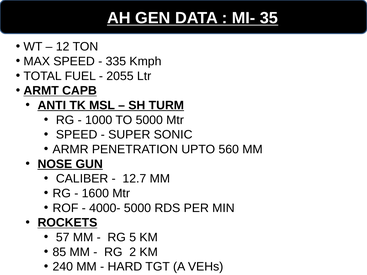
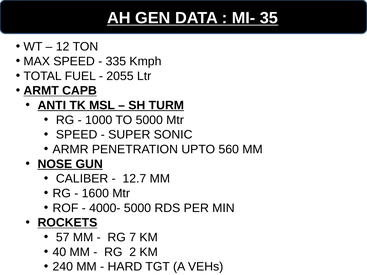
5: 5 -> 7
85: 85 -> 40
